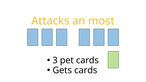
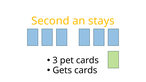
Attacks: Attacks -> Second
most: most -> stays
